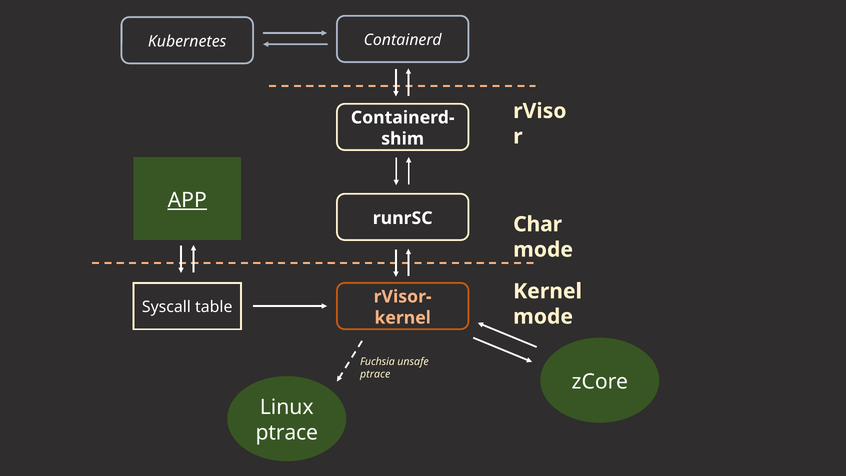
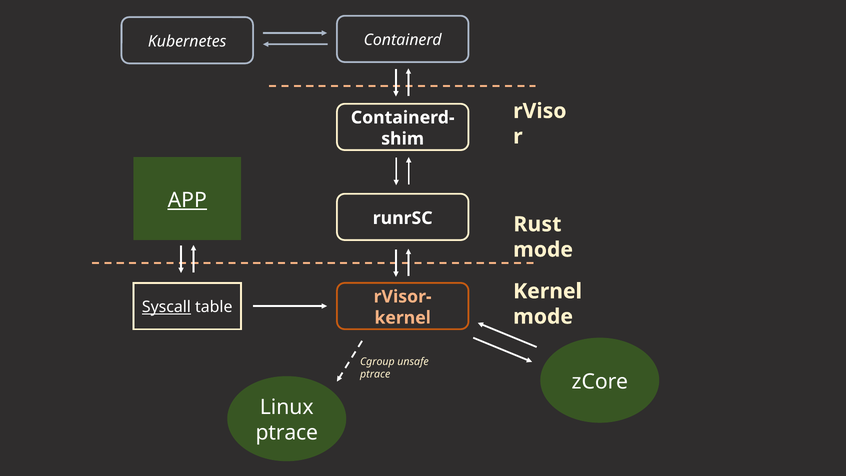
Char: Char -> Rust
Syscall underline: none -> present
Fuchsia: Fuchsia -> Cgroup
